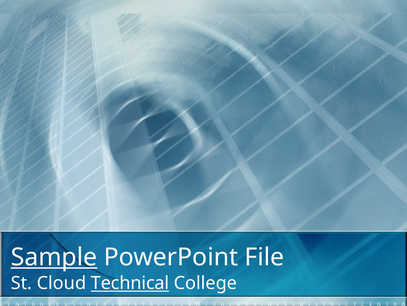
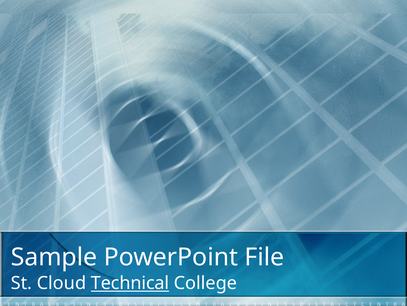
Sample underline: present -> none
